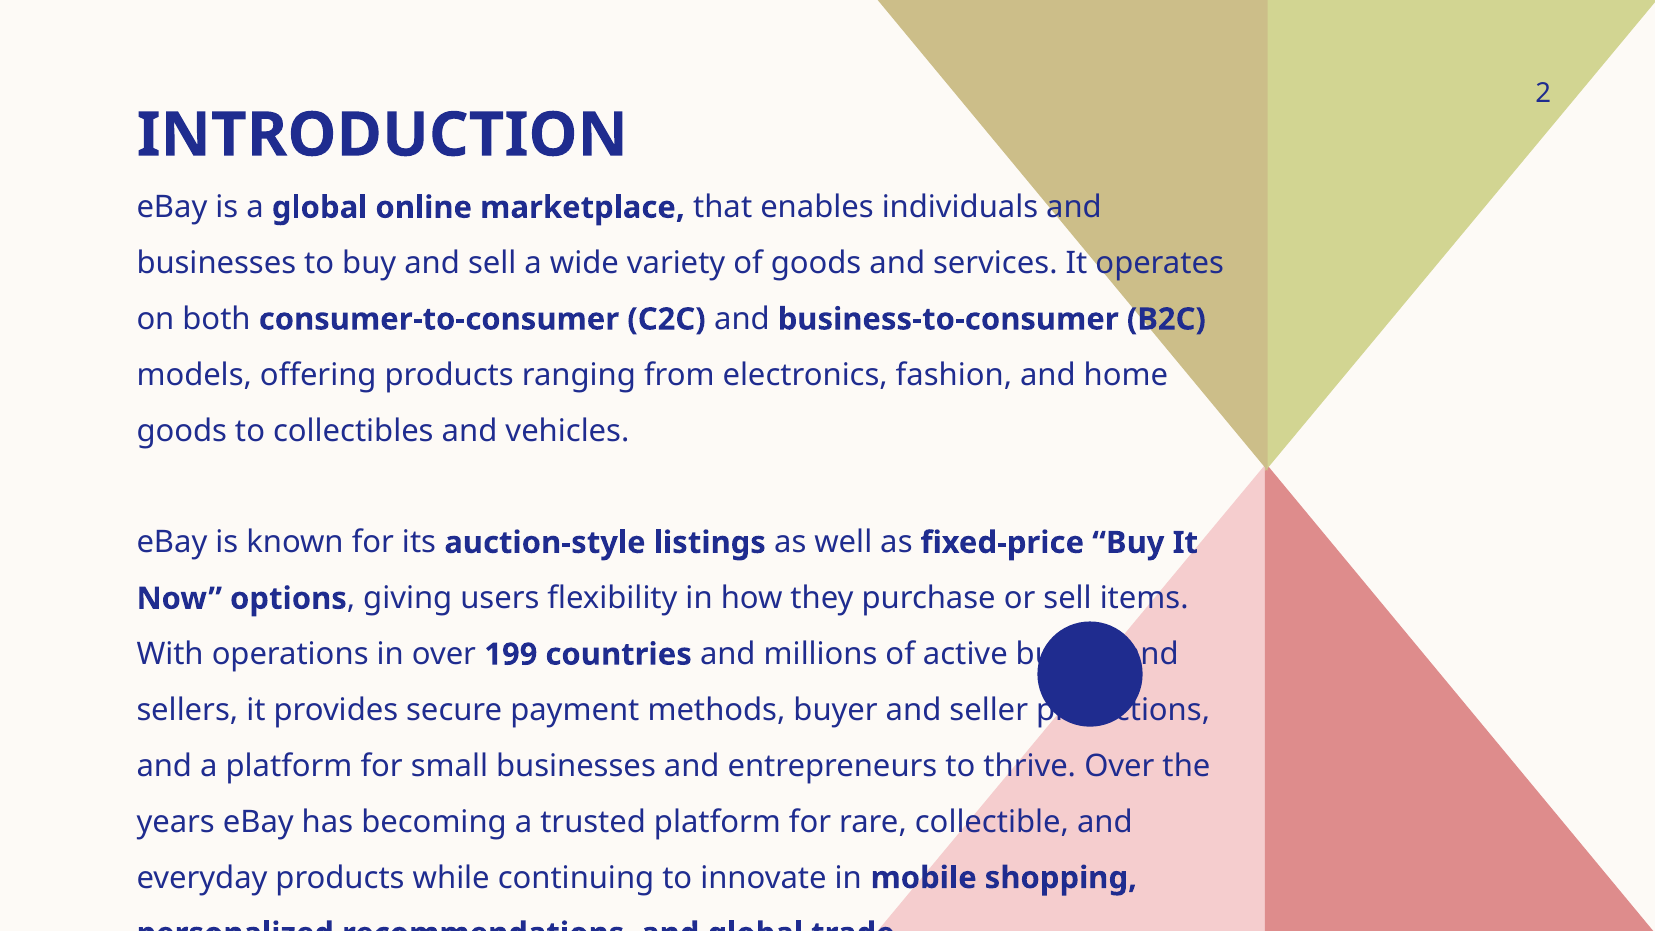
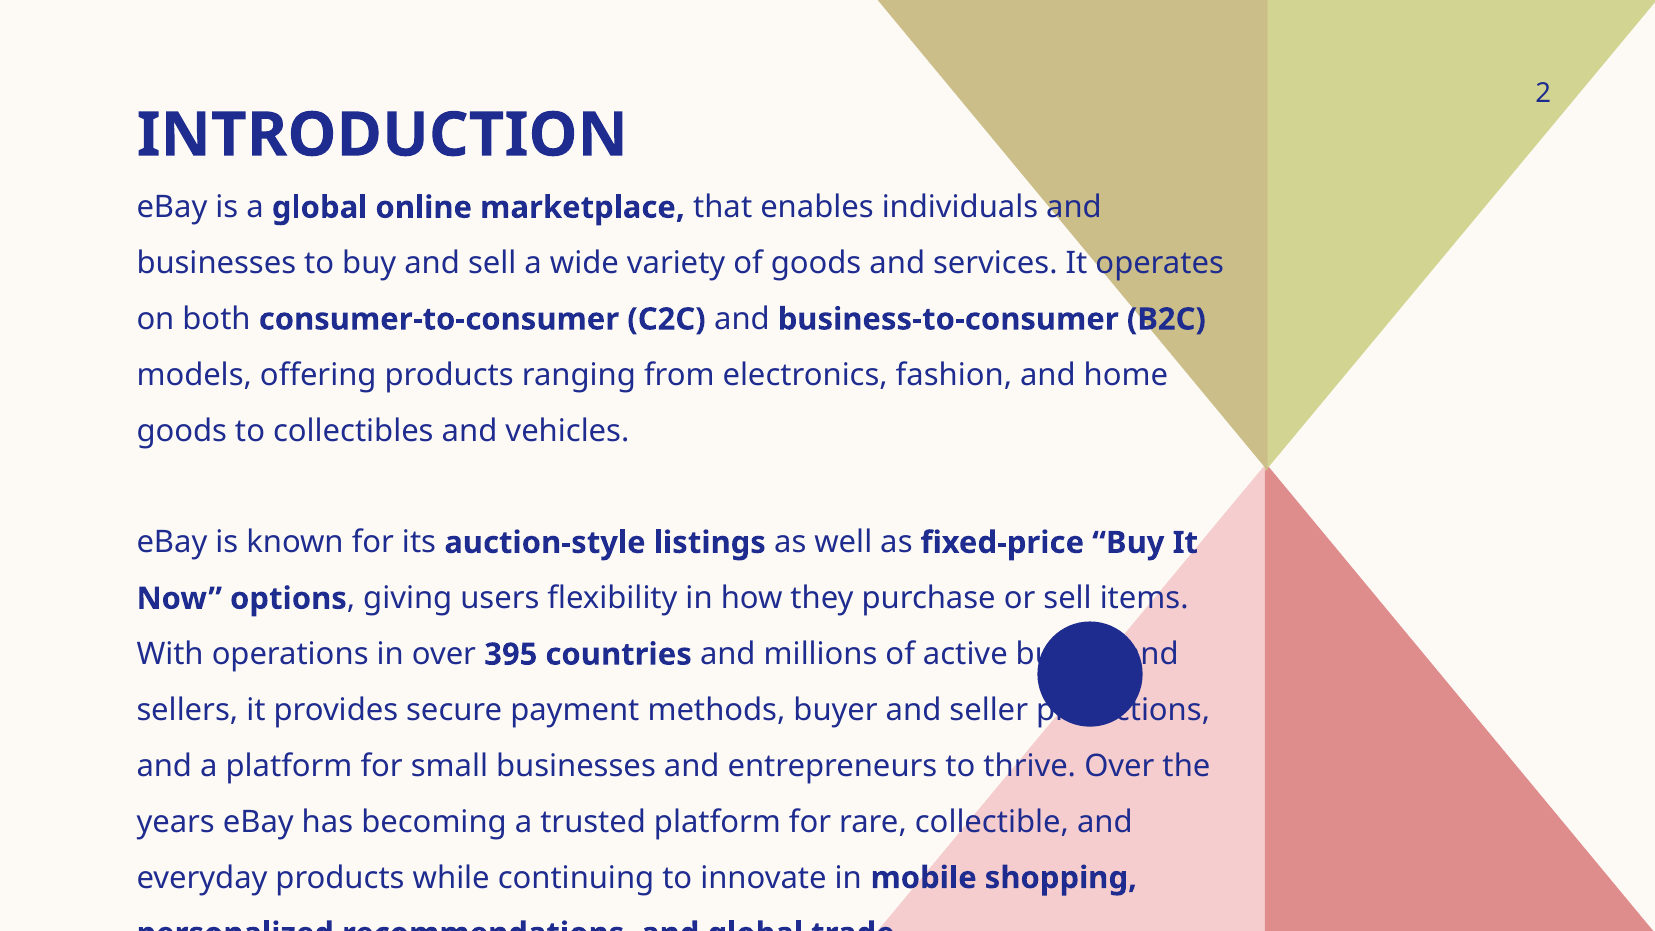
199: 199 -> 395
